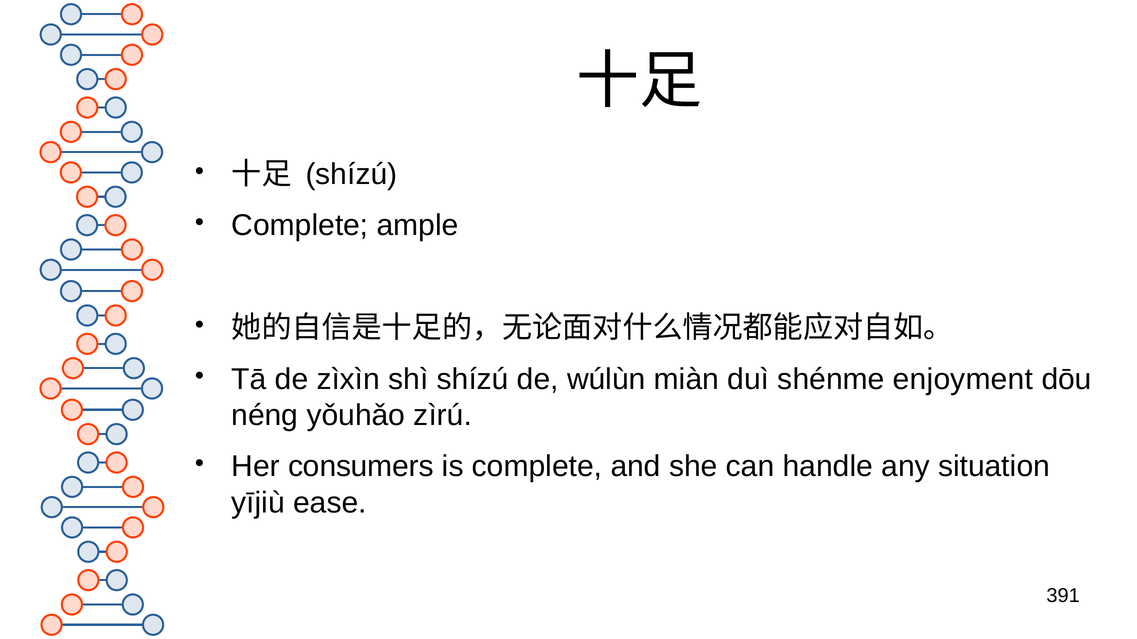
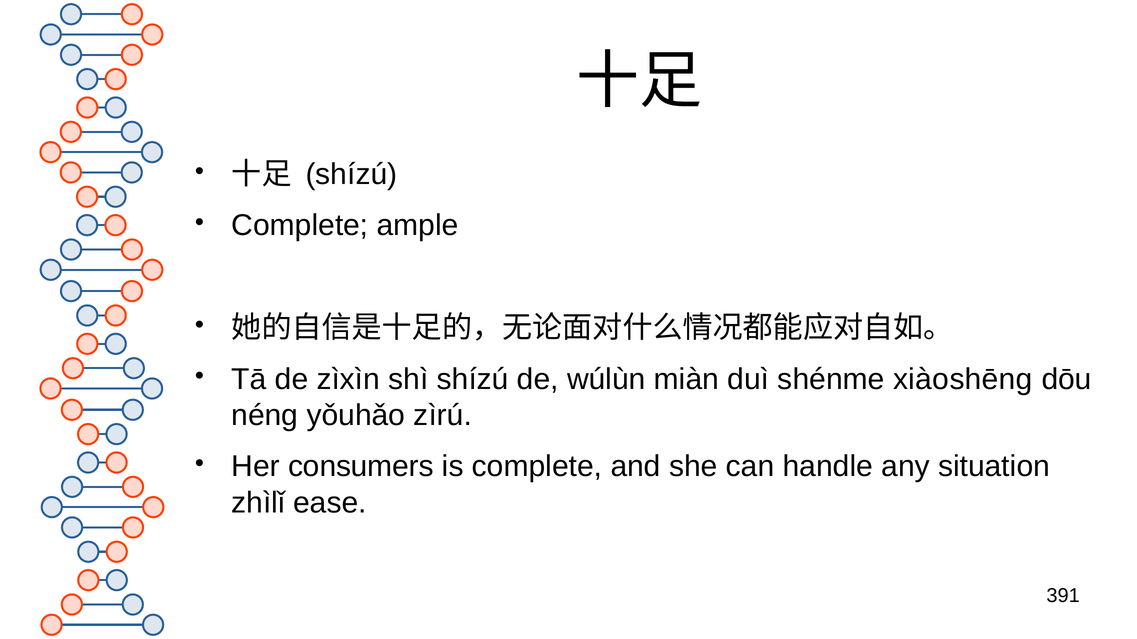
enjoyment: enjoyment -> xiàoshēng
yījiù: yījiù -> zhìlǐ
